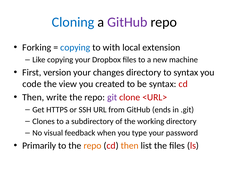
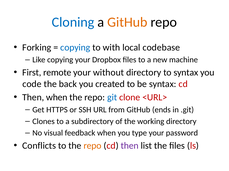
GitHub at (127, 22) colour: purple -> orange
extension: extension -> codebase
version: version -> remote
changes: changes -> without
view: view -> back
Then write: write -> when
git colour: purple -> blue
Primarily: Primarily -> Conflicts
then at (130, 146) colour: orange -> purple
